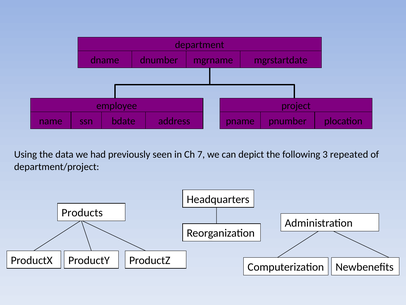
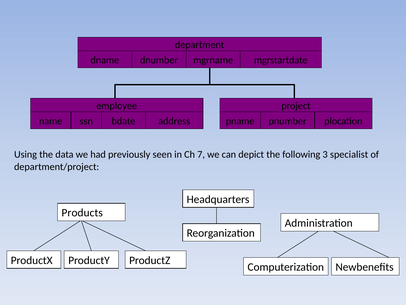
repeated: repeated -> specialist
